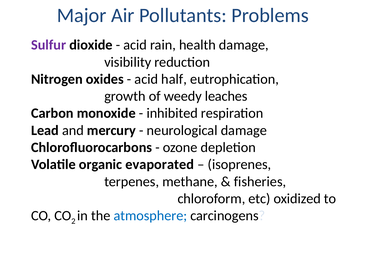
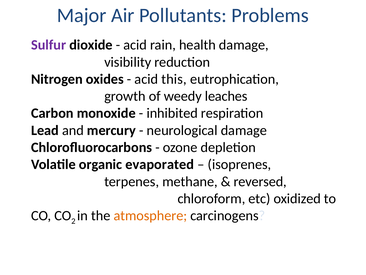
half: half -> this
fisheries: fisheries -> reversed
atmosphere colour: blue -> orange
